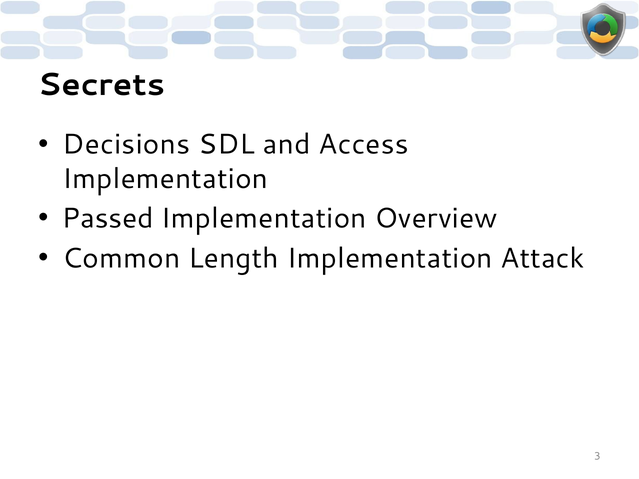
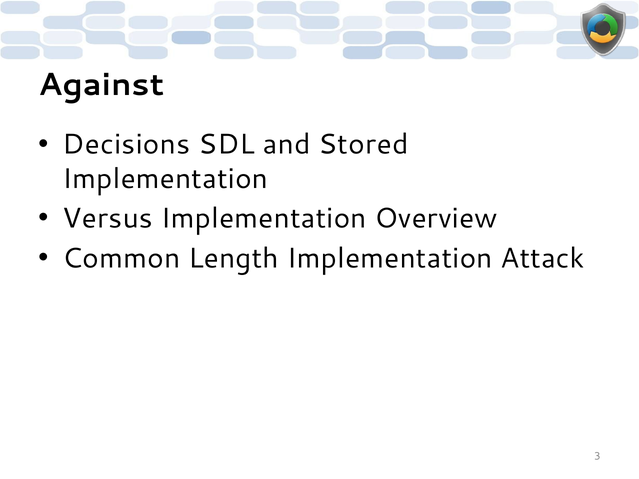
Secrets: Secrets -> Against
Access: Access -> Stored
Passed: Passed -> Versus
